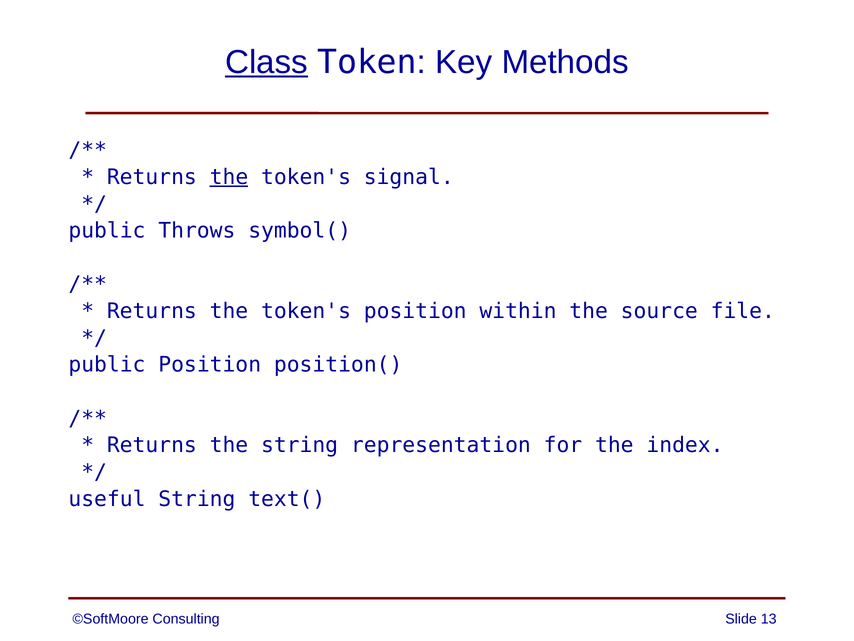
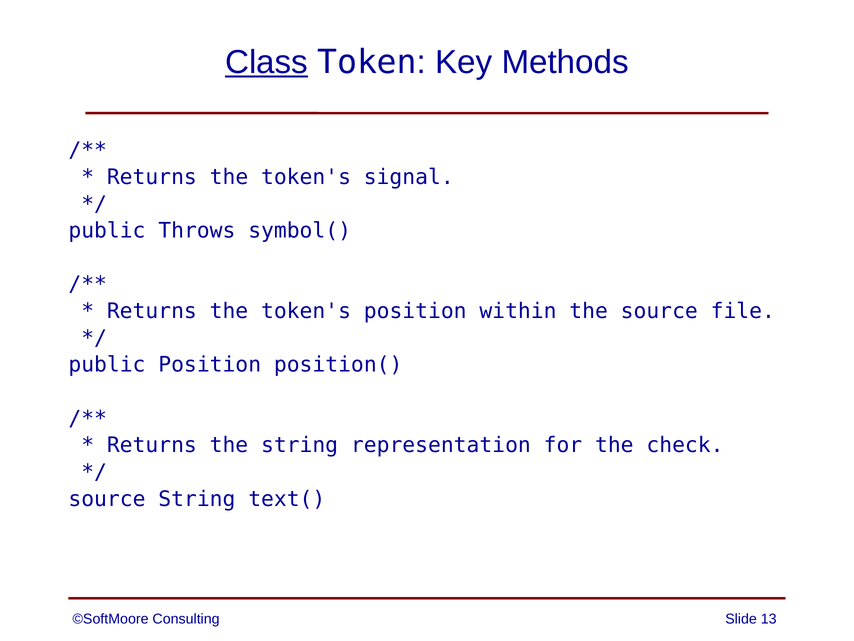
the at (229, 177) underline: present -> none
index: index -> check
useful at (107, 499): useful -> source
